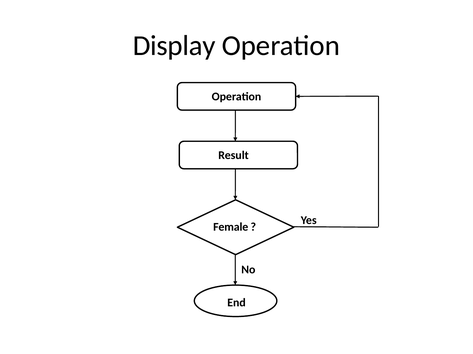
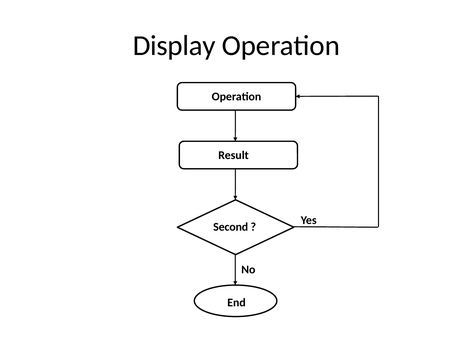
Female: Female -> Second
